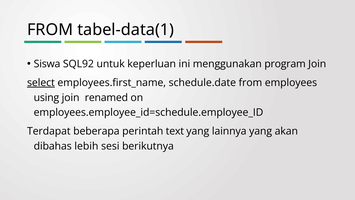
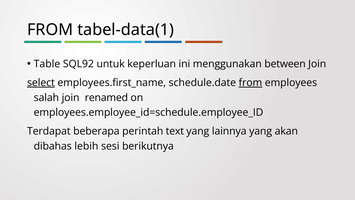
Siswa: Siswa -> Table
program: program -> between
from at (250, 83) underline: none -> present
using: using -> salah
